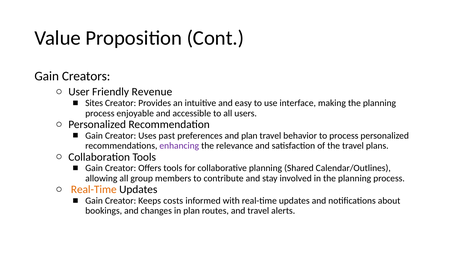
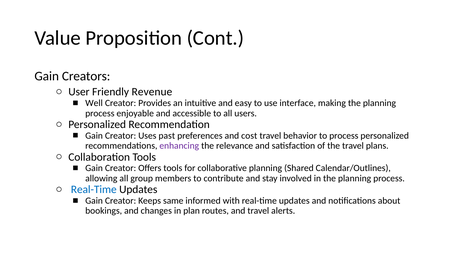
Sites: Sites -> Well
and plan: plan -> cost
Real-Time at (94, 190) colour: orange -> blue
costs: costs -> same
